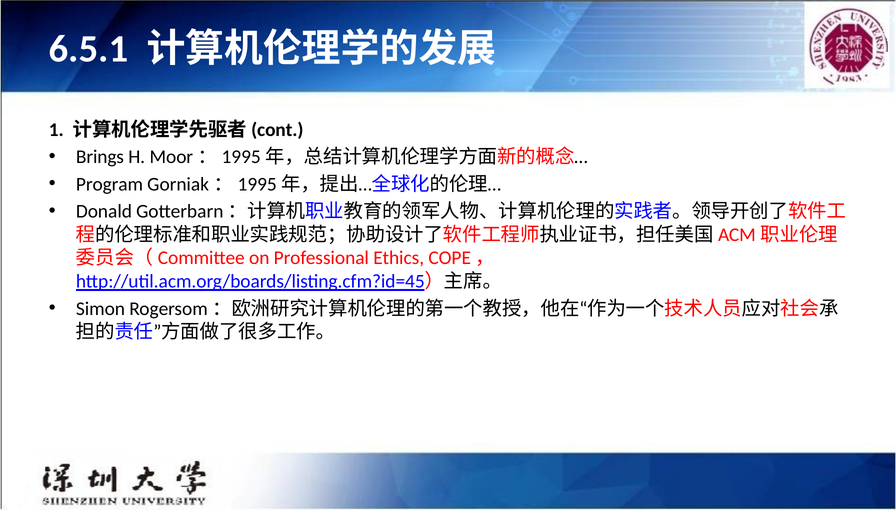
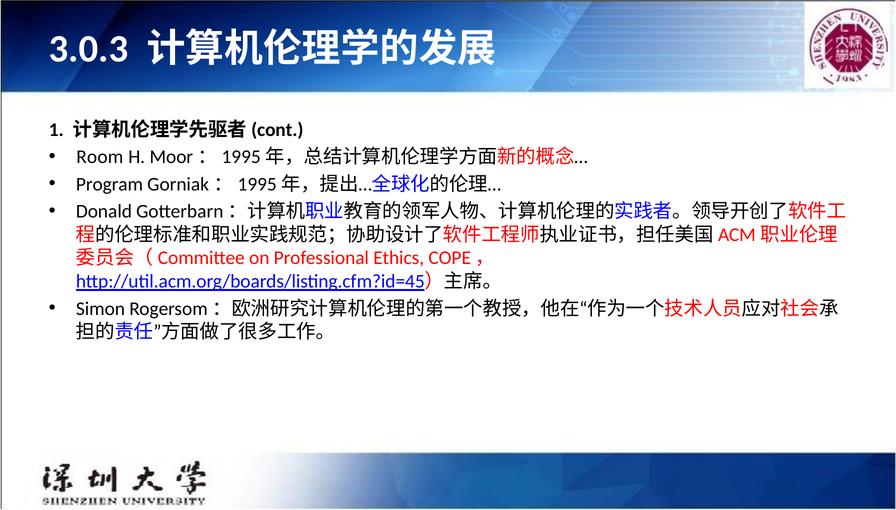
6.5.1: 6.5.1 -> 3.0.3
Brings: Brings -> Room
